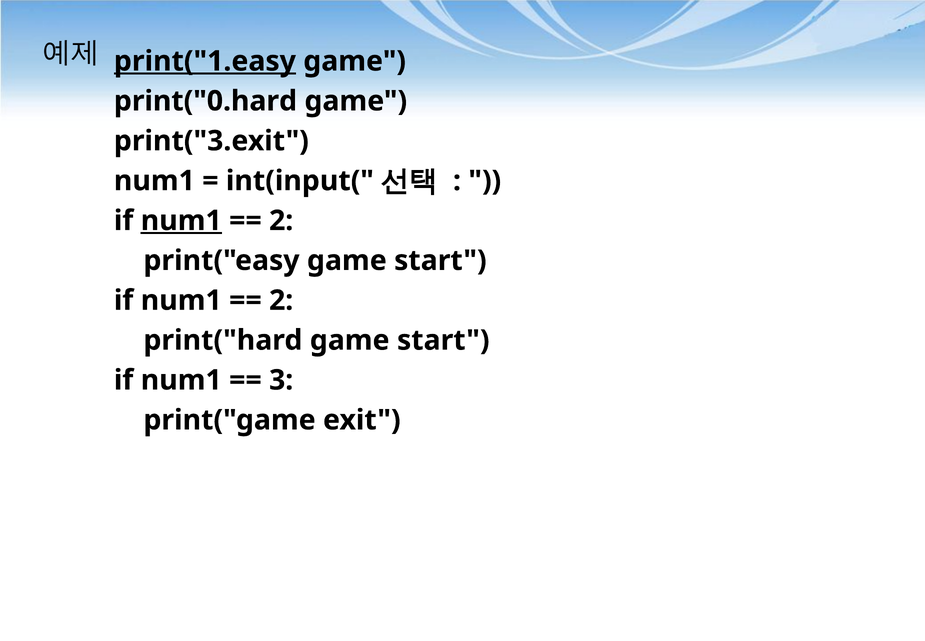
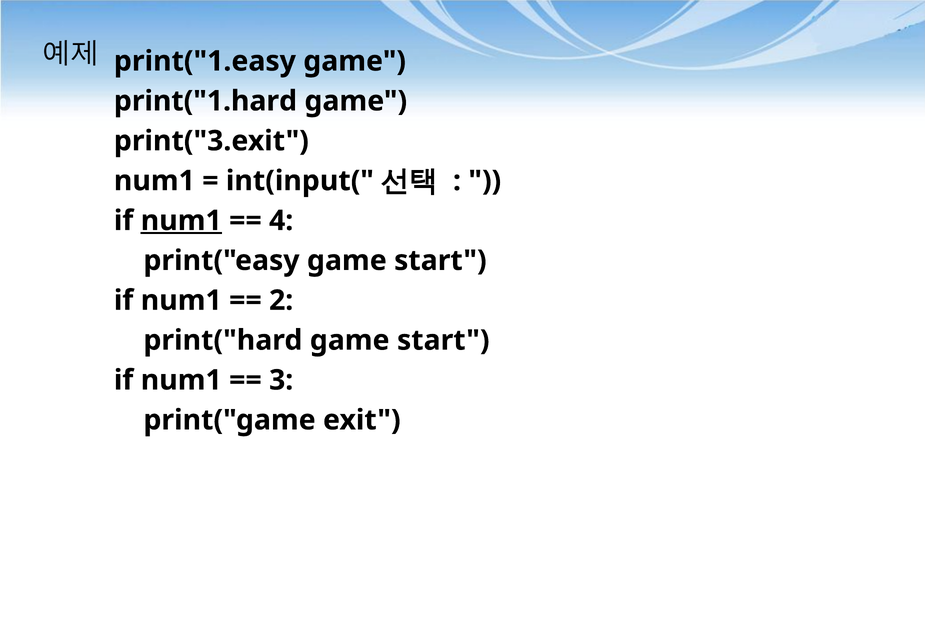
print("1.easy underline: present -> none
print("0.hard: print("0.hard -> print("1.hard
2 at (281, 220): 2 -> 4
